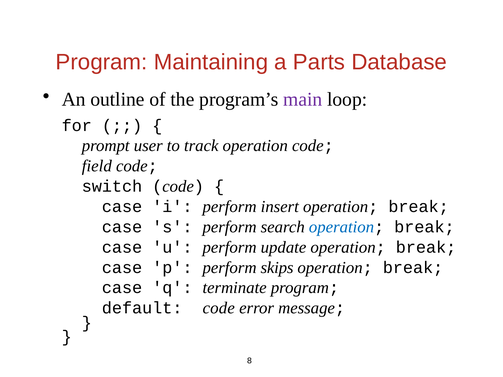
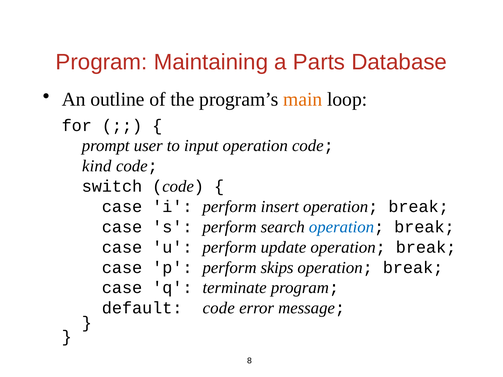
main colour: purple -> orange
track: track -> input
field: field -> kind
